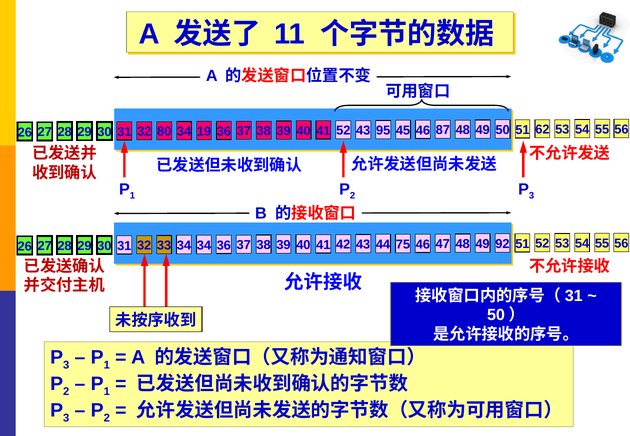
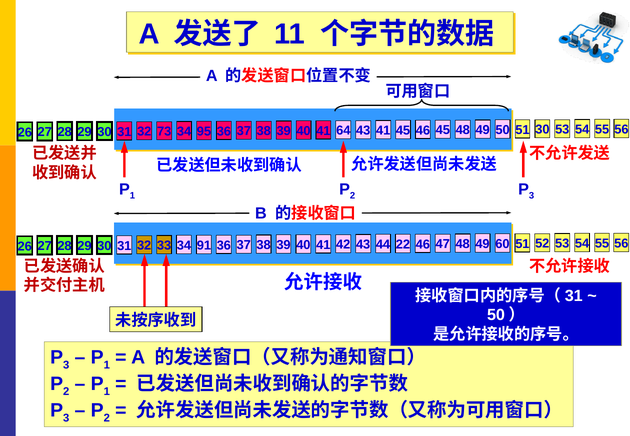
80: 80 -> 73
19: 19 -> 95
41 52: 52 -> 64
43 95: 95 -> 41
46 87: 87 -> 45
51 62: 62 -> 30
34 34: 34 -> 91
75: 75 -> 22
92: 92 -> 60
